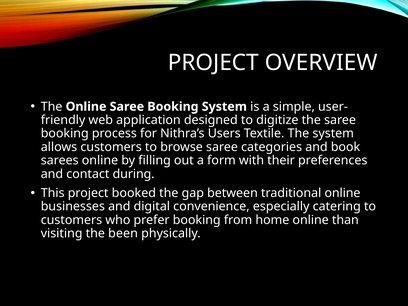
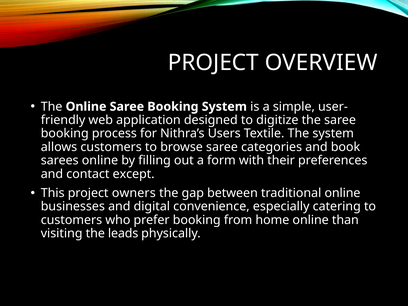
during: during -> except
booked: booked -> owners
been: been -> leads
